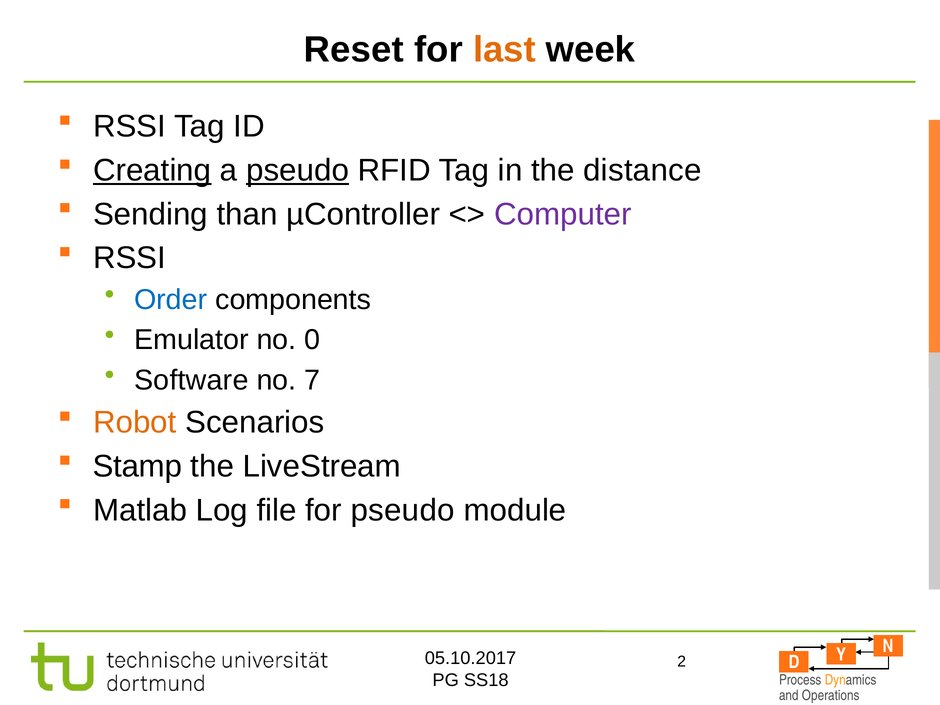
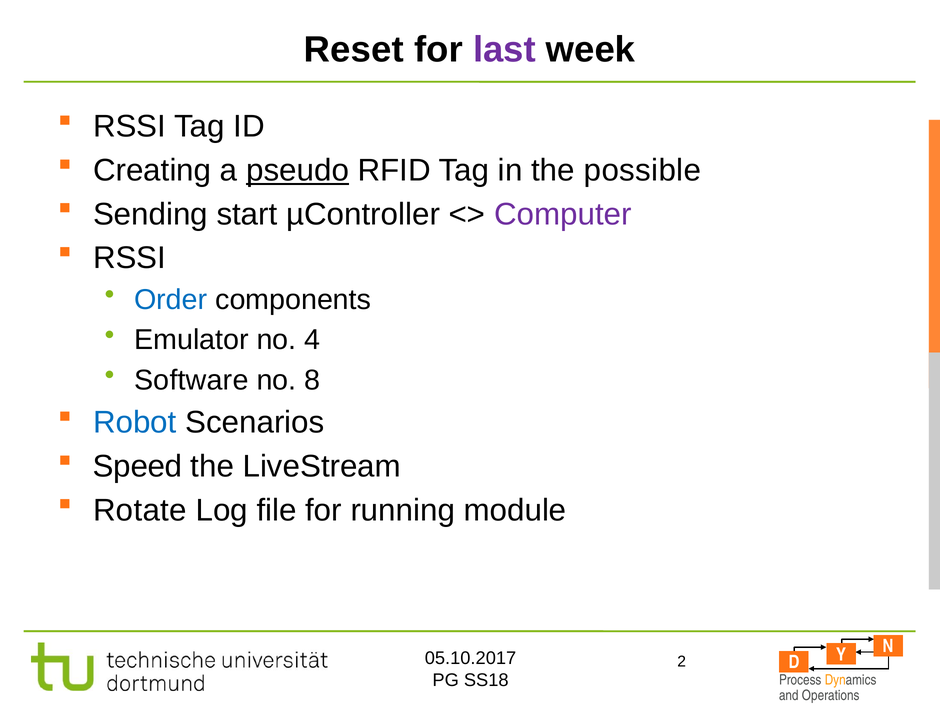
last colour: orange -> purple
Creating underline: present -> none
distance: distance -> possible
than: than -> start
0: 0 -> 4
7: 7 -> 8
Robot colour: orange -> blue
Stamp: Stamp -> Speed
Matlab: Matlab -> Rotate
for pseudo: pseudo -> running
